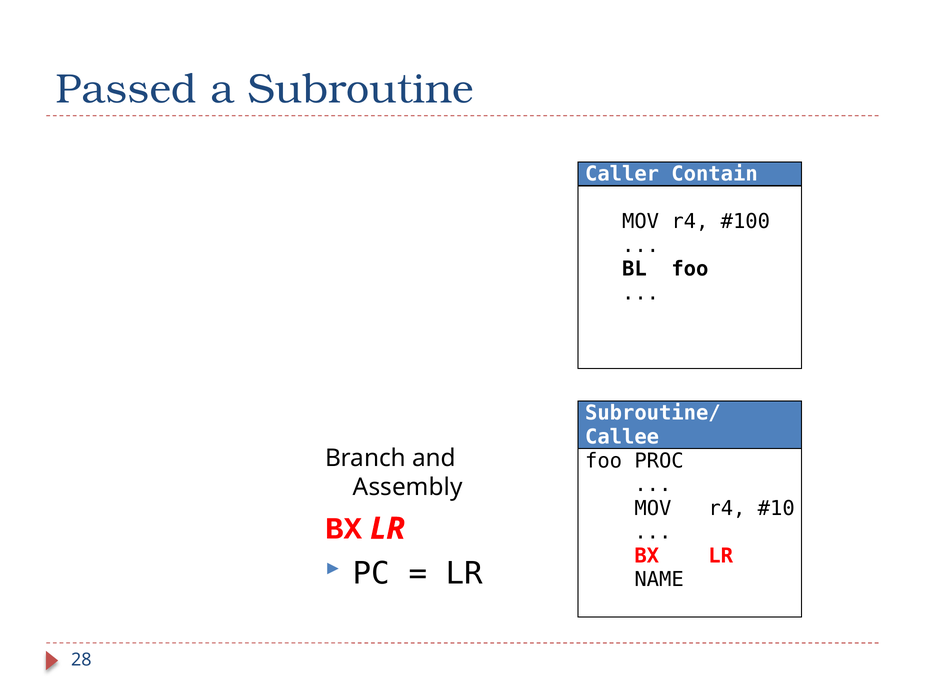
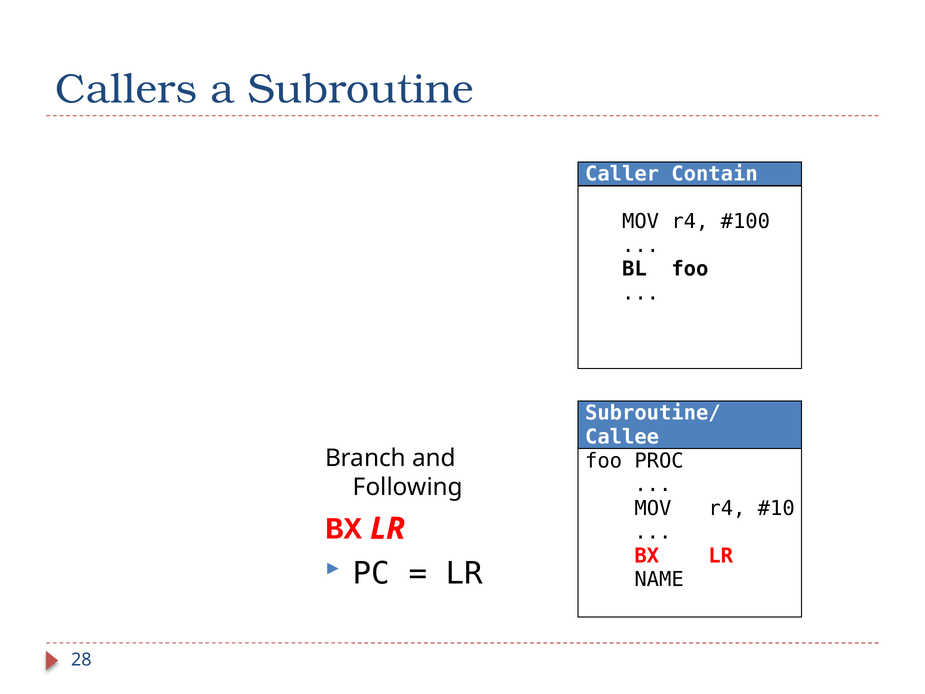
Passed: Passed -> Callers
Assembly: Assembly -> Following
